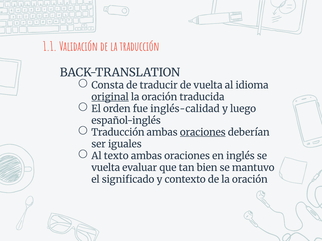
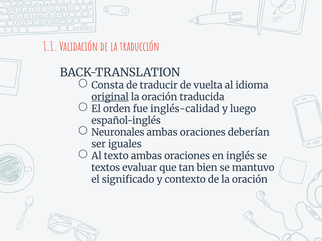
Traducción at (118, 133): Traducción -> Neuronales
oraciones at (203, 133) underline: present -> none
vuelta at (106, 168): vuelta -> textos
